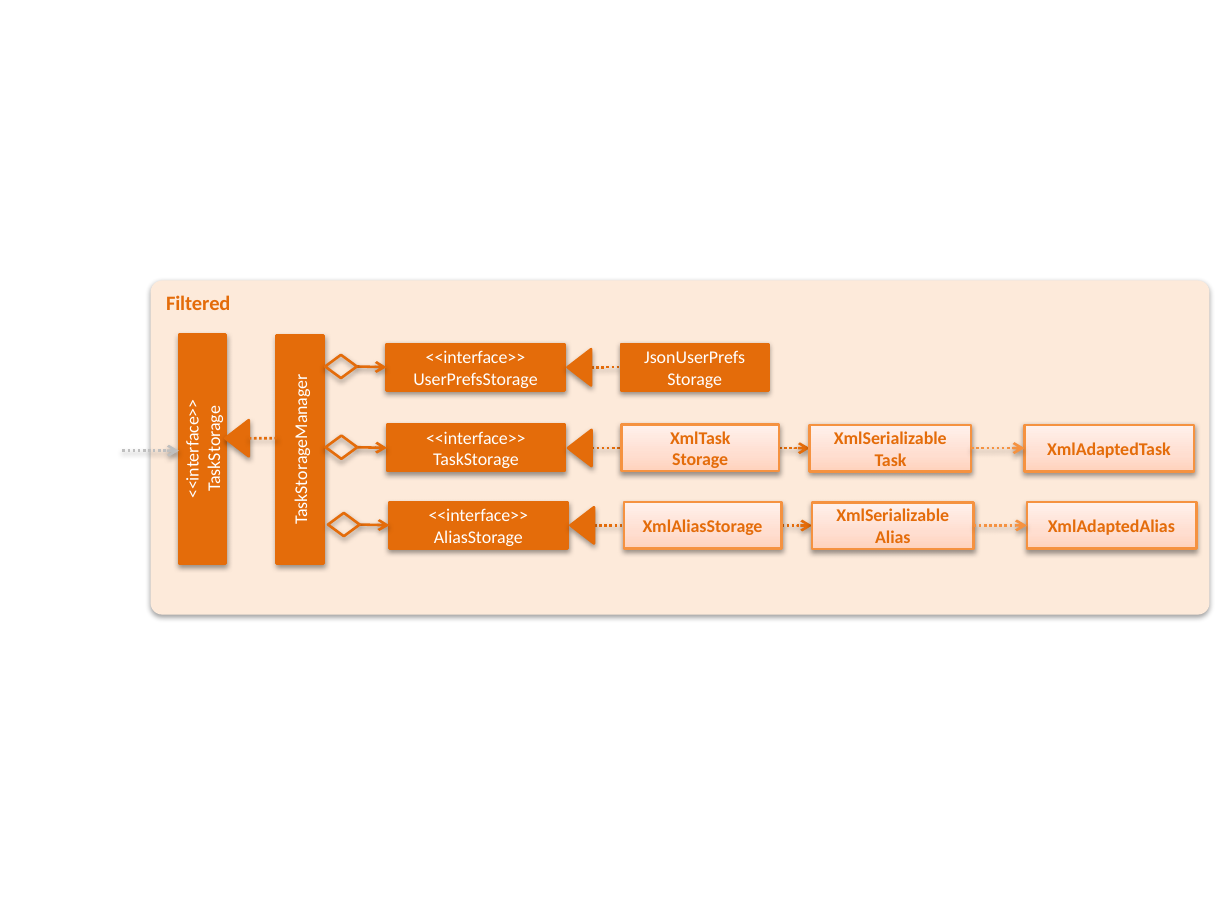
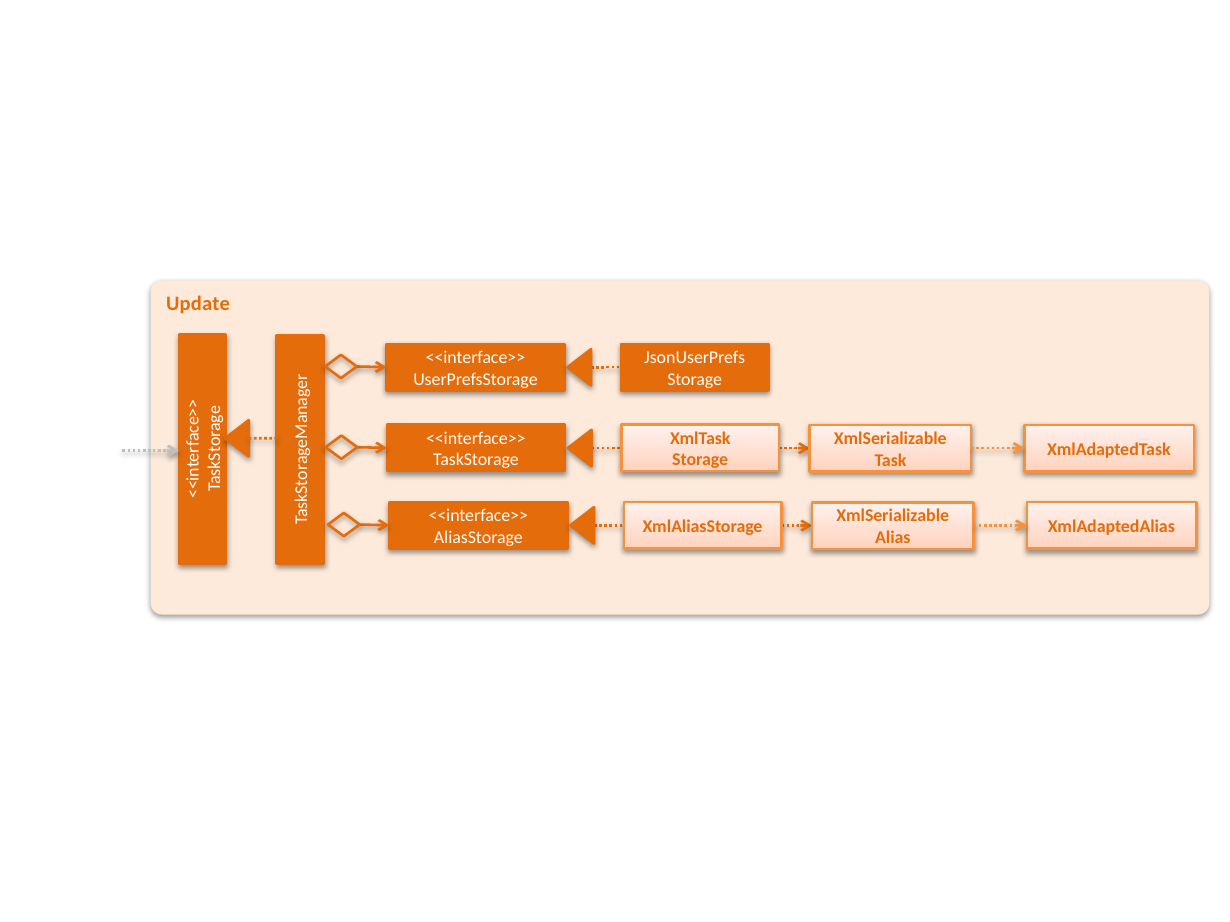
Filtered: Filtered -> Update
